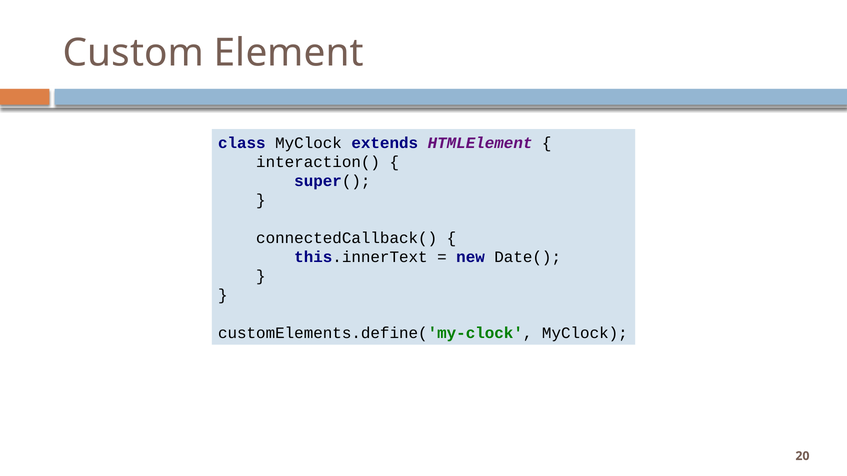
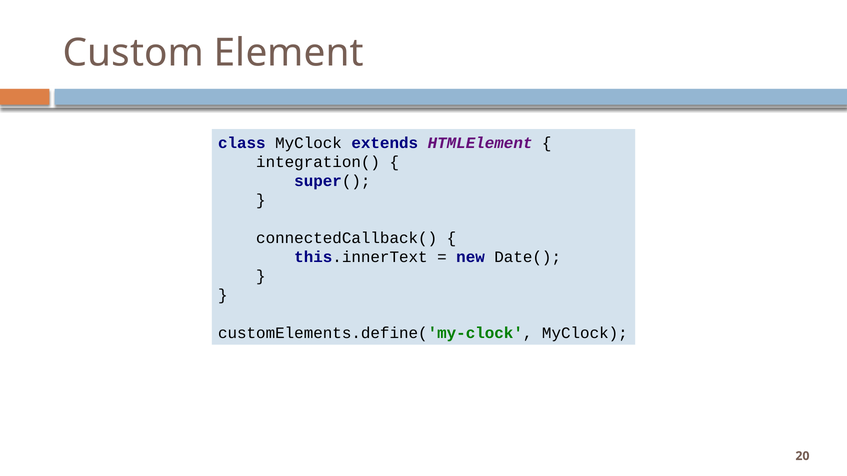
interaction(: interaction( -> integration(
